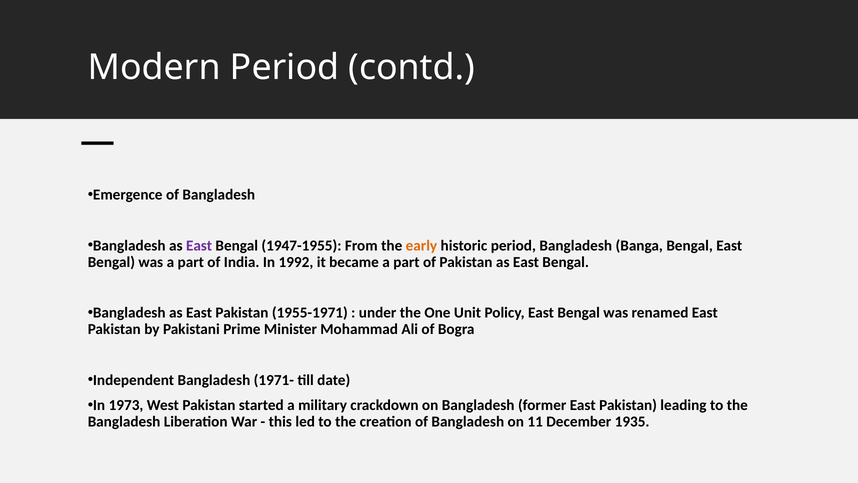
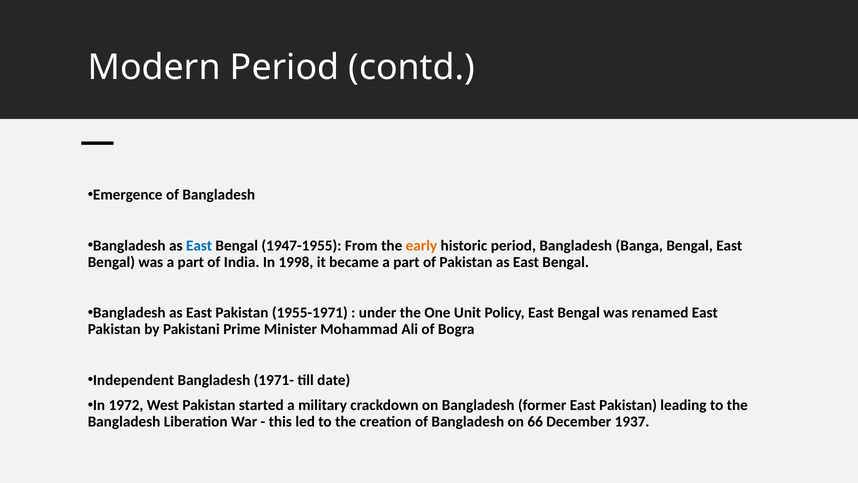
East at (199, 245) colour: purple -> blue
1992: 1992 -> 1998
1973: 1973 -> 1972
11: 11 -> 66
1935: 1935 -> 1937
